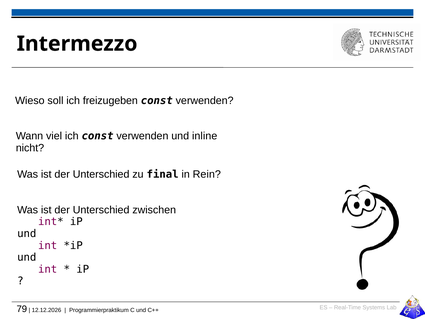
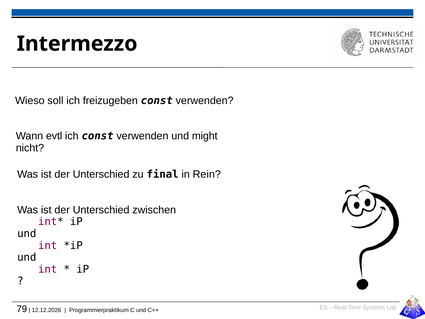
viel: viel -> evtl
inline: inline -> might
